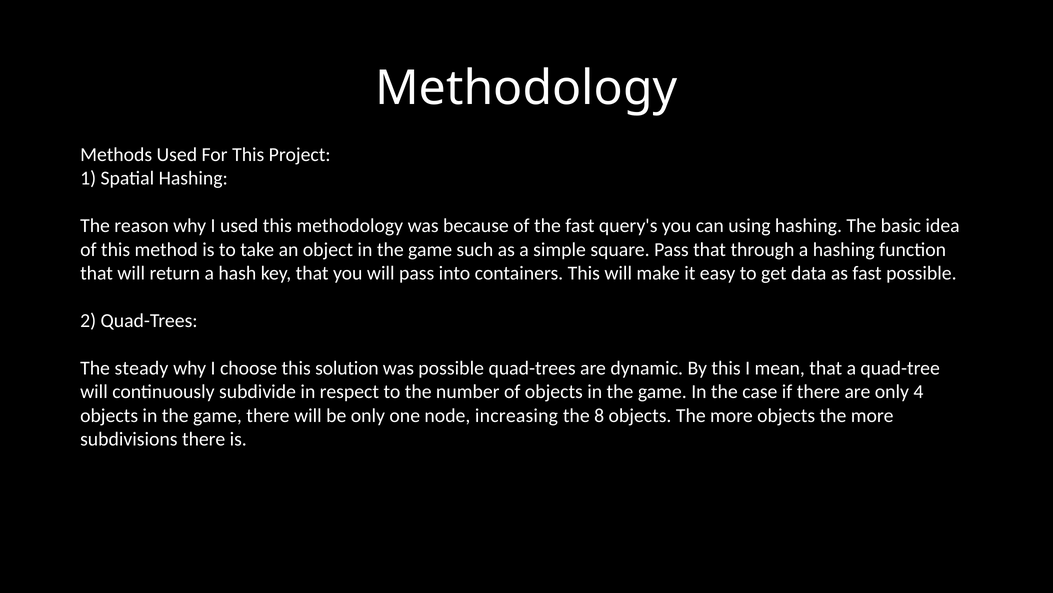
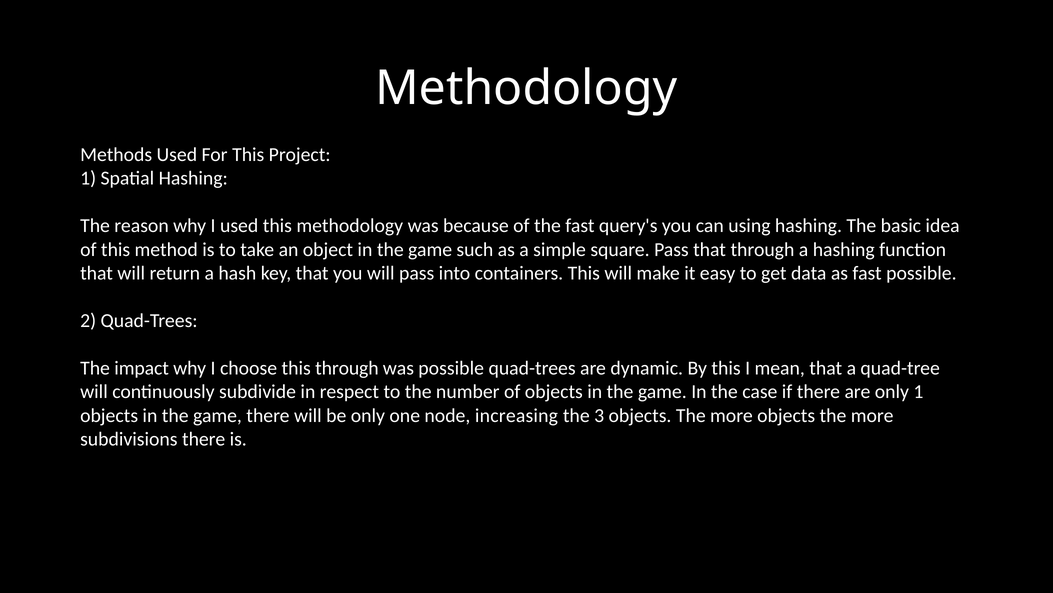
steady: steady -> impact
this solution: solution -> through
only 4: 4 -> 1
8: 8 -> 3
